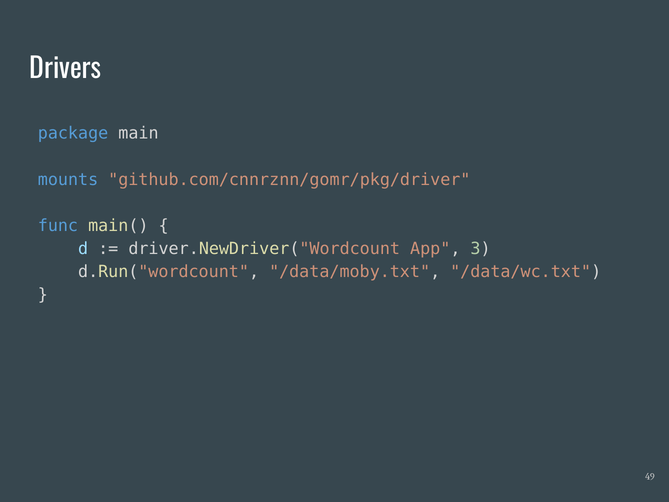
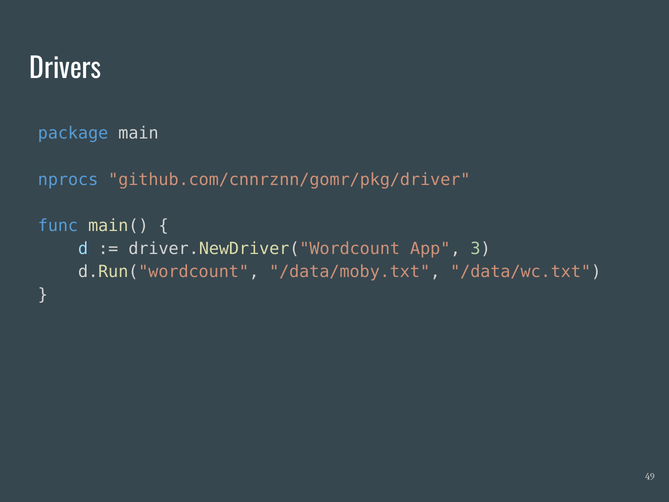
mounts: mounts -> nprocs
